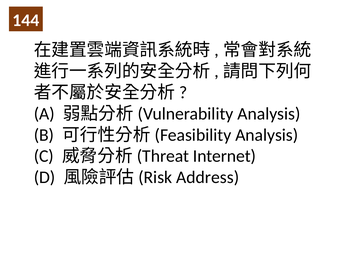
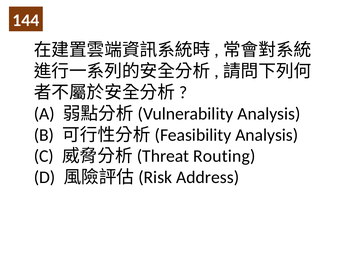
Internet: Internet -> Routing
